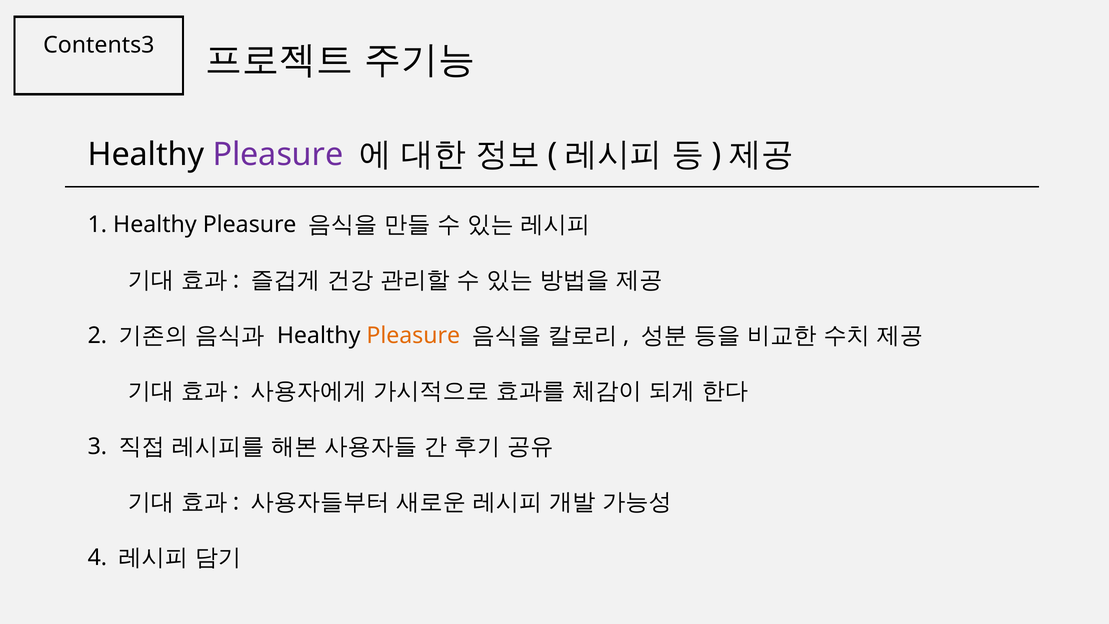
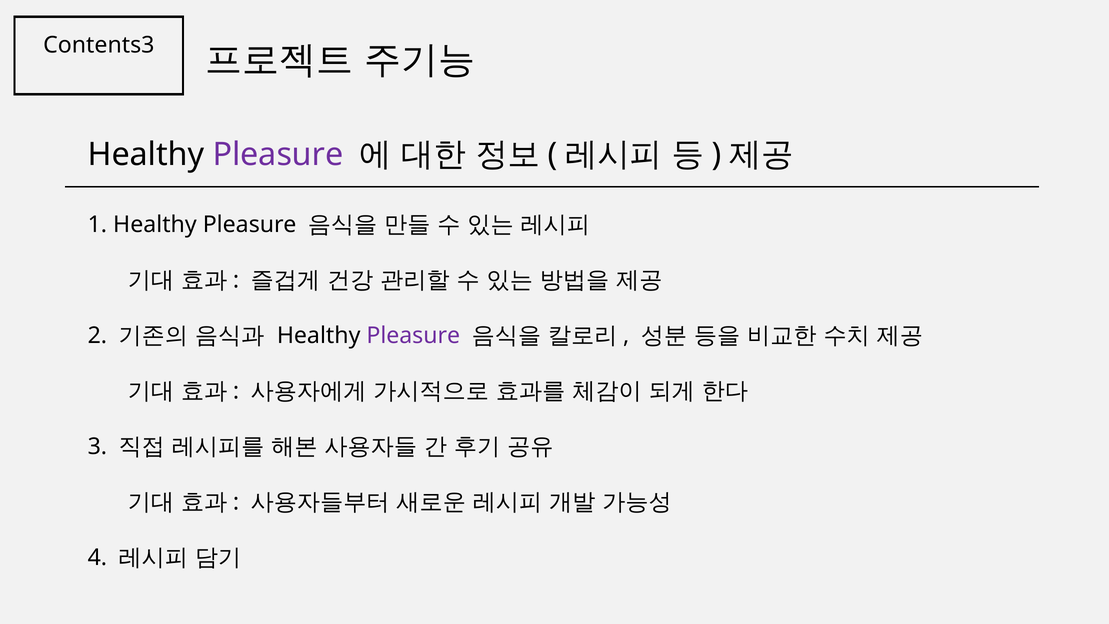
Pleasure at (413, 335) colour: orange -> purple
